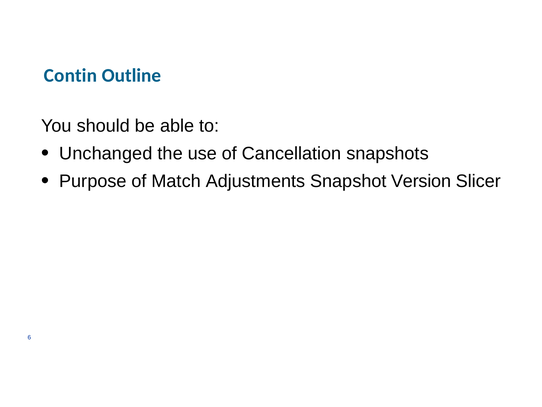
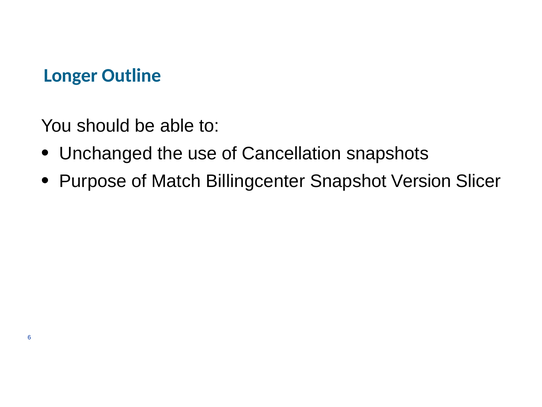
Contin: Contin -> Longer
Adjustments: Adjustments -> Billingcenter
